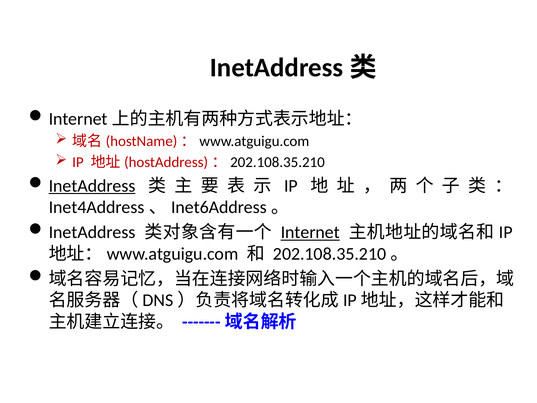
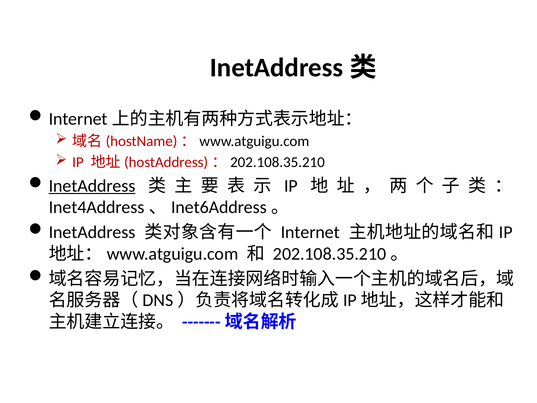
Internet underline: present -> none
